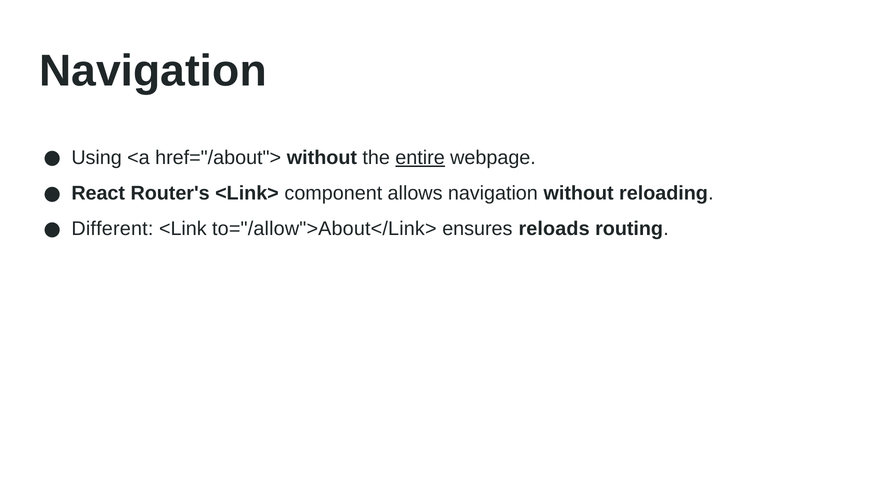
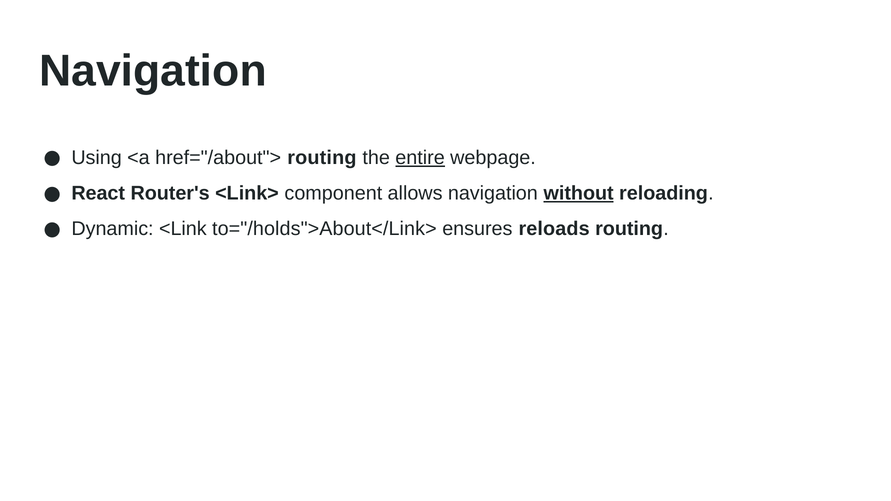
href="/about"> without: without -> routing
without at (579, 193) underline: none -> present
Different: Different -> Dynamic
to="/allow">About</Link>: to="/allow">About</Link> -> to="/holds">About</Link>
